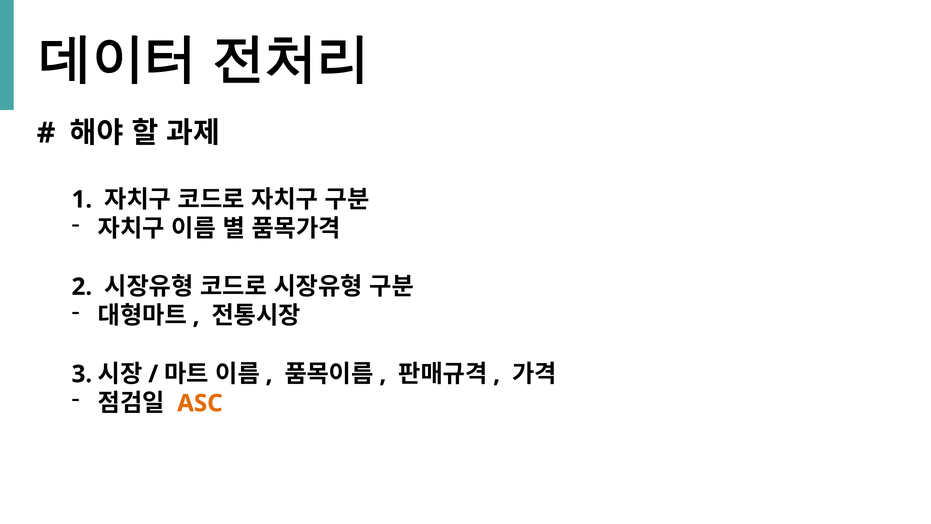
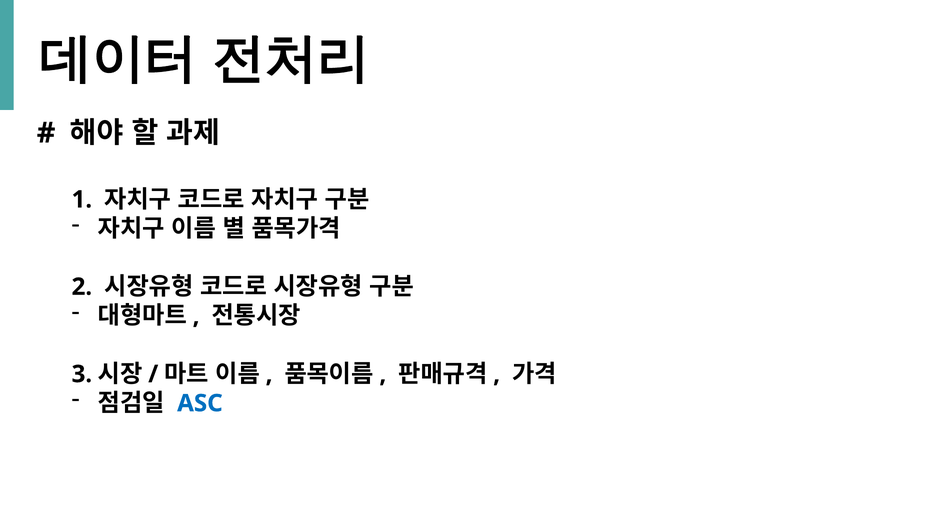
ASC colour: orange -> blue
